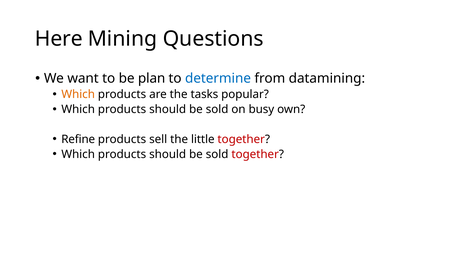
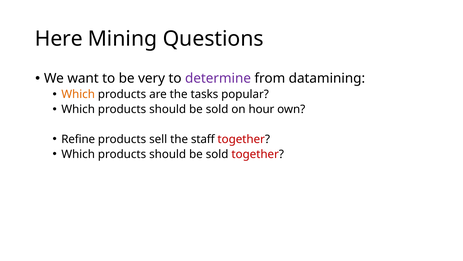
plan: plan -> very
determine colour: blue -> purple
busy: busy -> hour
little: little -> staff
